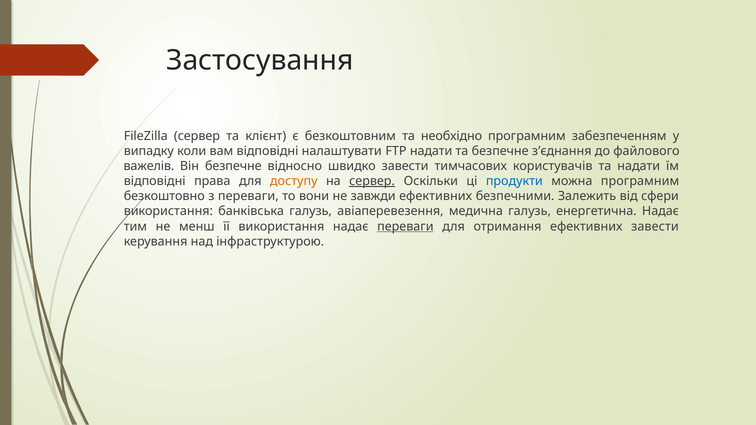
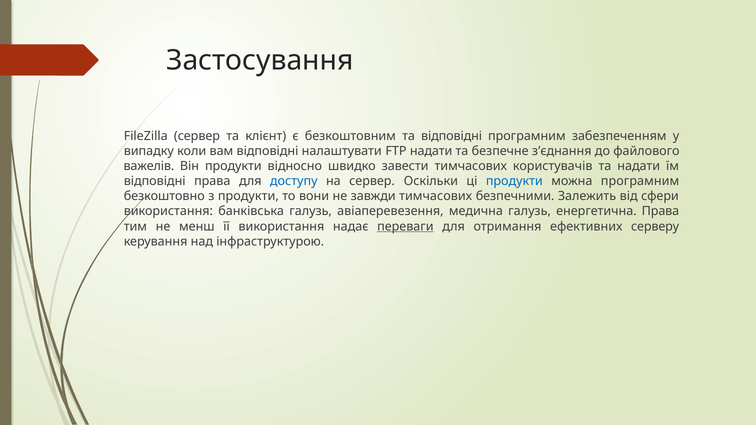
та необхідно: необхідно -> відповідні
Він безпечне: безпечне -> продукти
доступу colour: orange -> blue
сервер at (372, 181) underline: present -> none
з переваги: переваги -> продукти
завжди ефективних: ефективних -> тимчасових
енергетична Надає: Надає -> Права
ефективних завести: завести -> серверу
